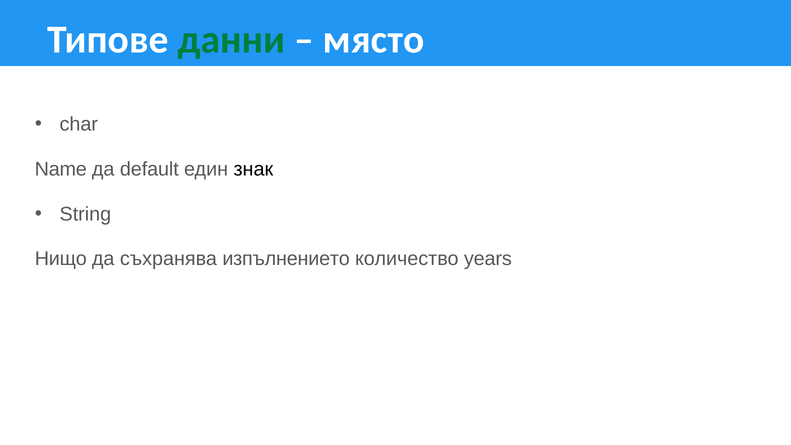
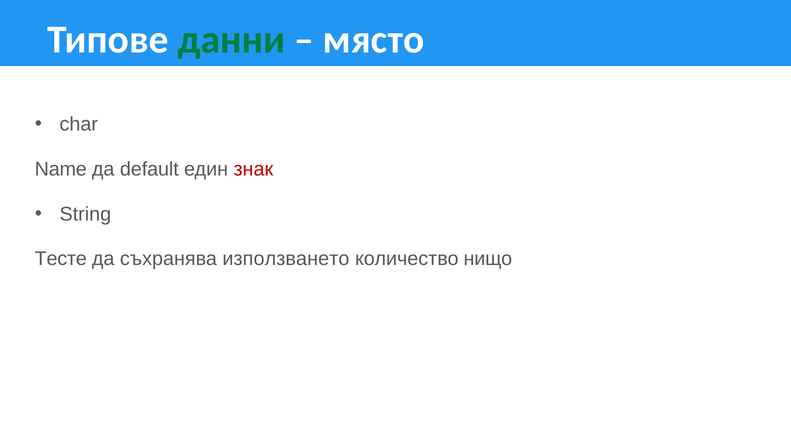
знак colour: black -> red
Нищо: Нищо -> Тесте
изпълнението: изпълнението -> използването
years: years -> нищо
